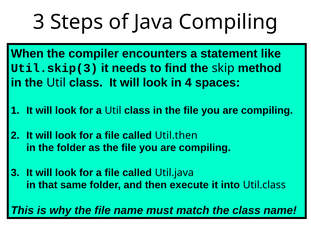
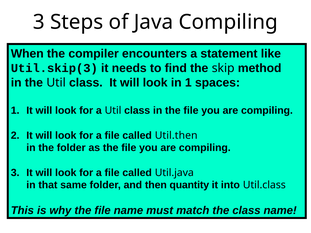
in 4: 4 -> 1
execute: execute -> quantity
